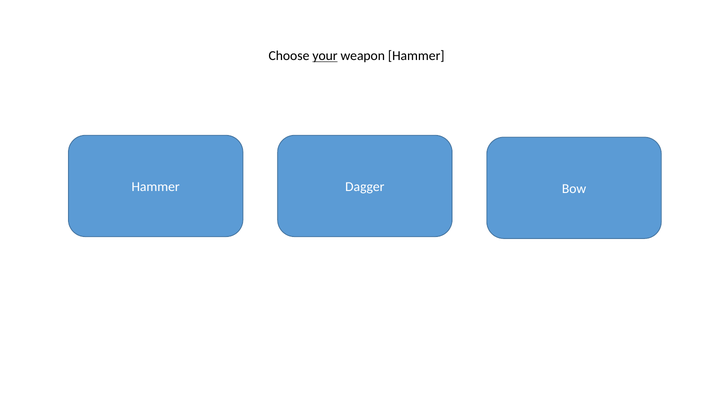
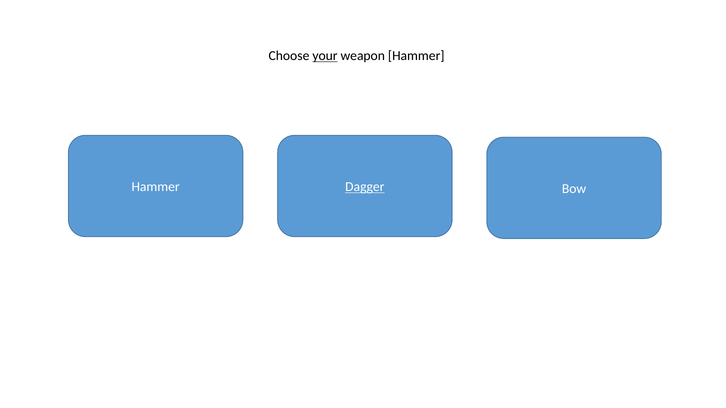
Dagger underline: none -> present
